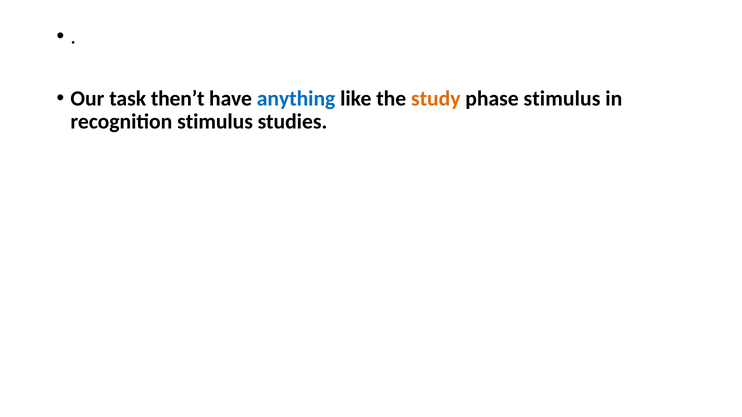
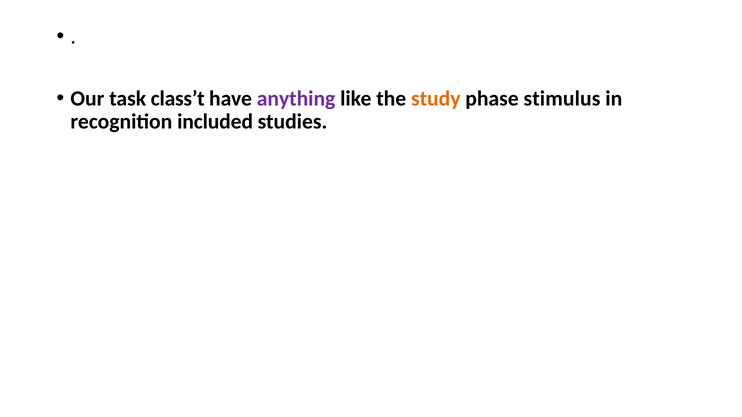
then’t: then’t -> class’t
anything colour: blue -> purple
recognition stimulus: stimulus -> included
